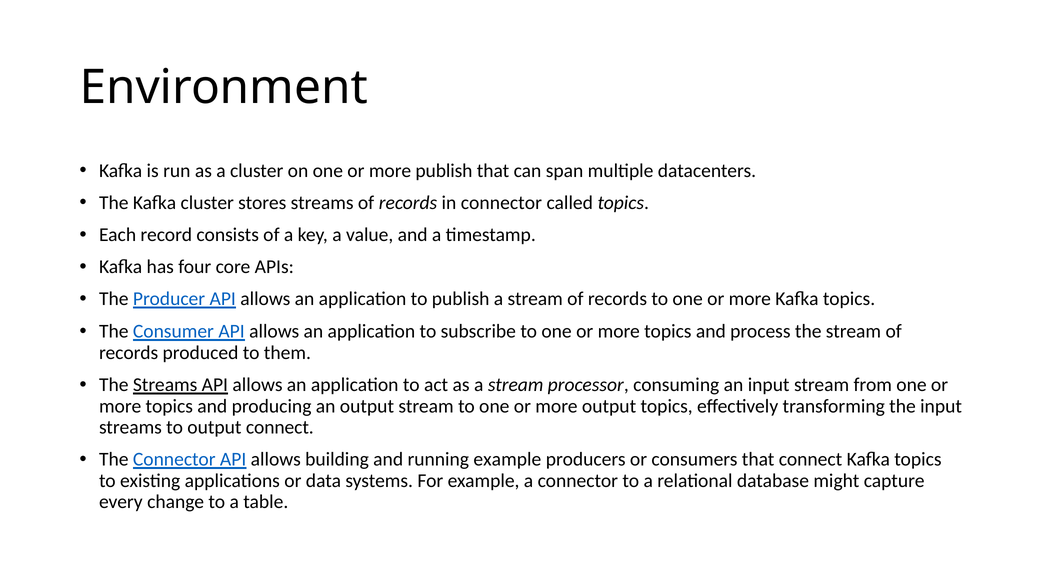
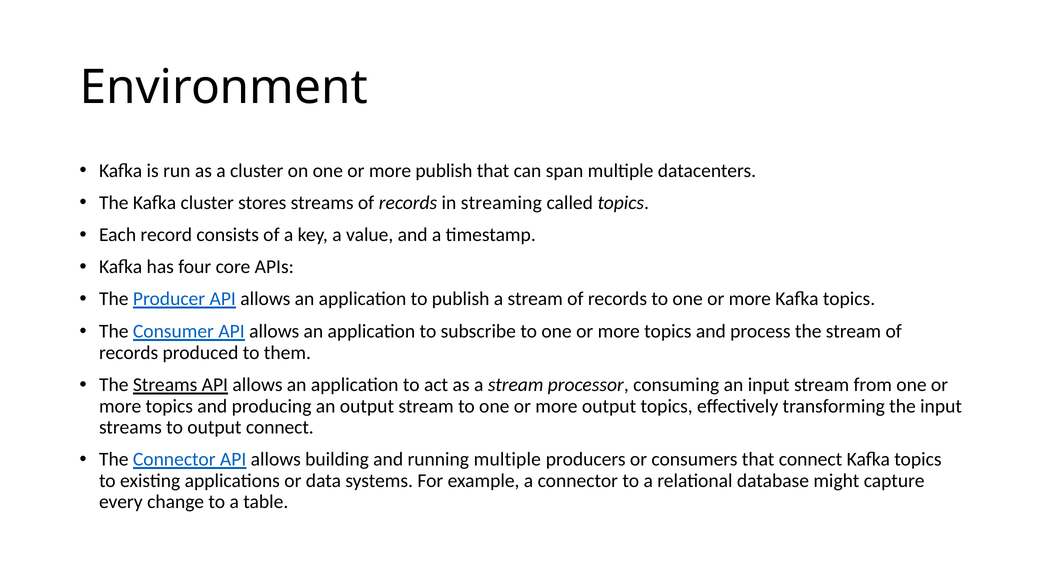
in connector: connector -> streaming
running example: example -> multiple
